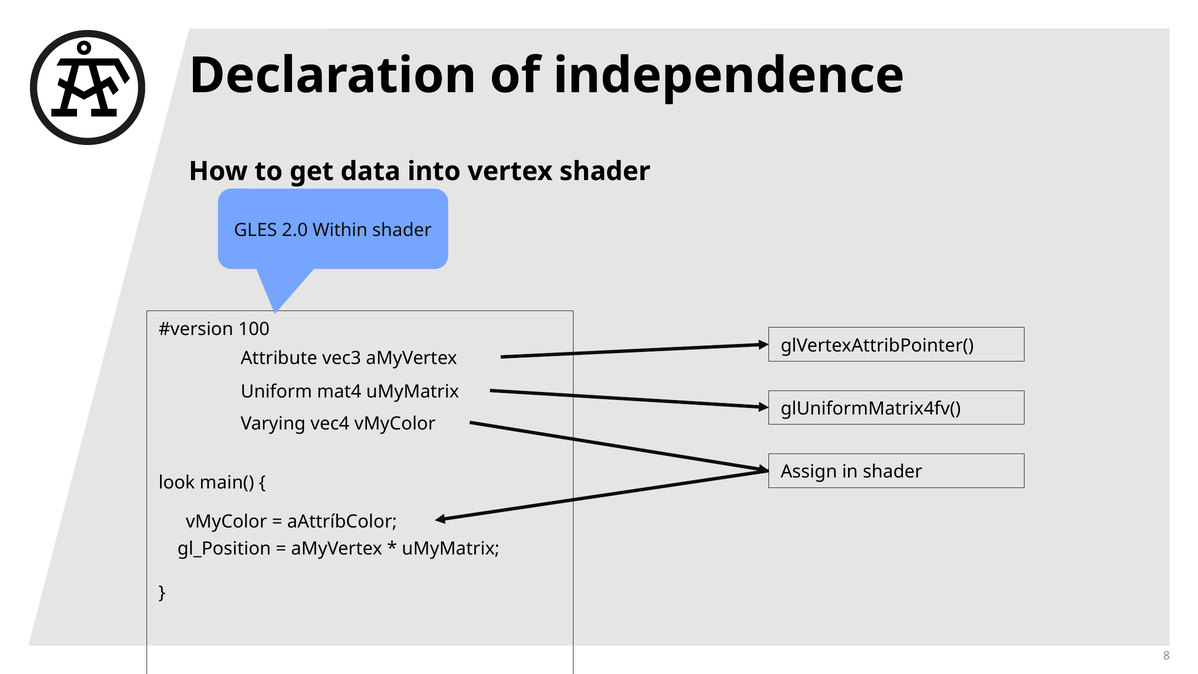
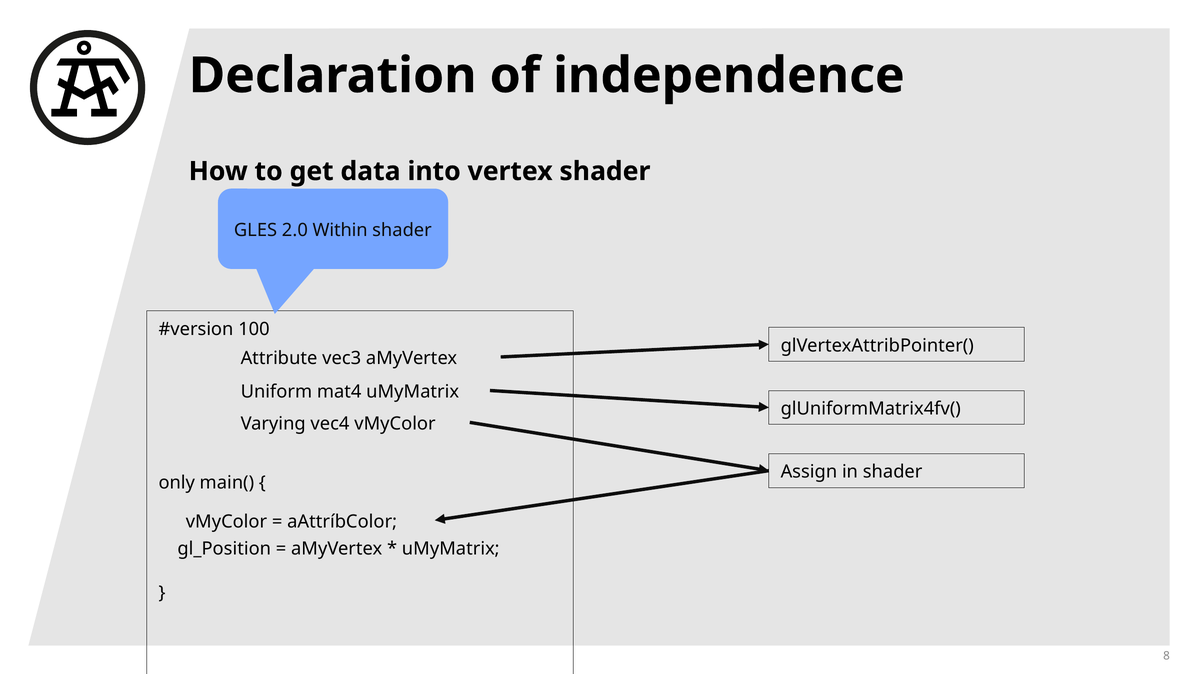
look: look -> only
